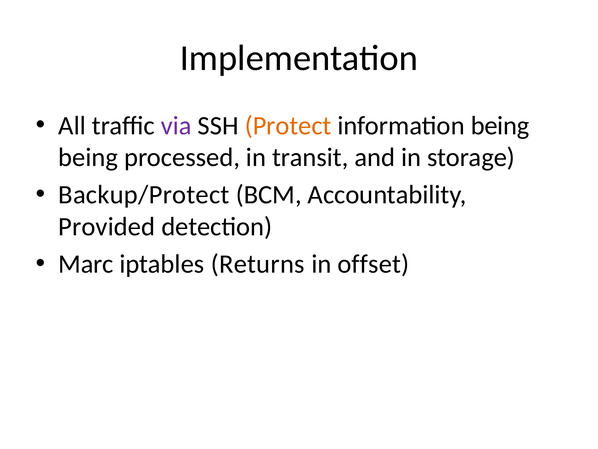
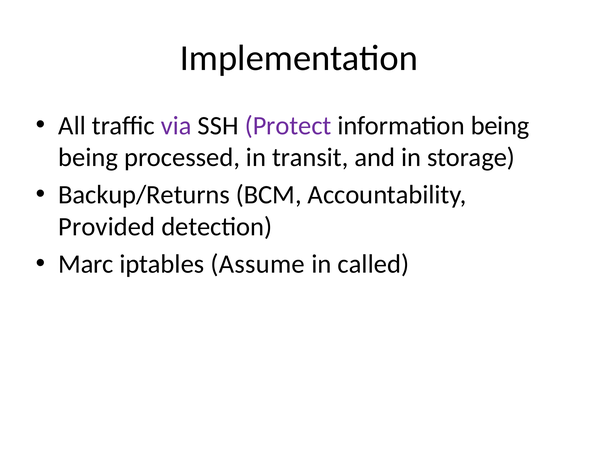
Protect colour: orange -> purple
Backup/Protect: Backup/Protect -> Backup/Returns
Returns: Returns -> Assume
offset: offset -> called
